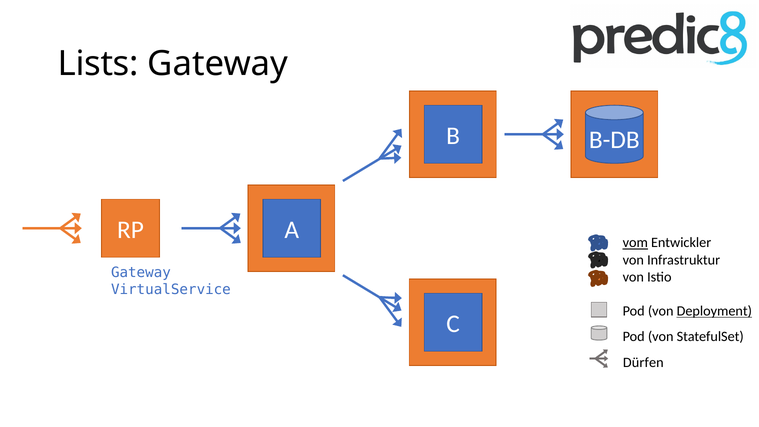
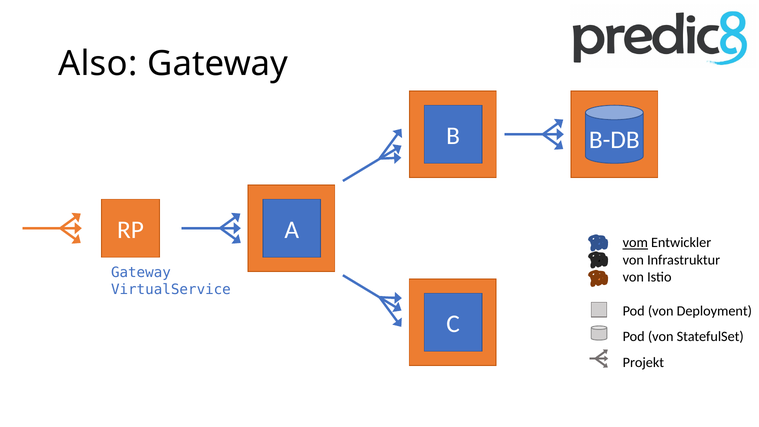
Lists: Lists -> Also
Deployment underline: present -> none
Dürfen: Dürfen -> Projekt
